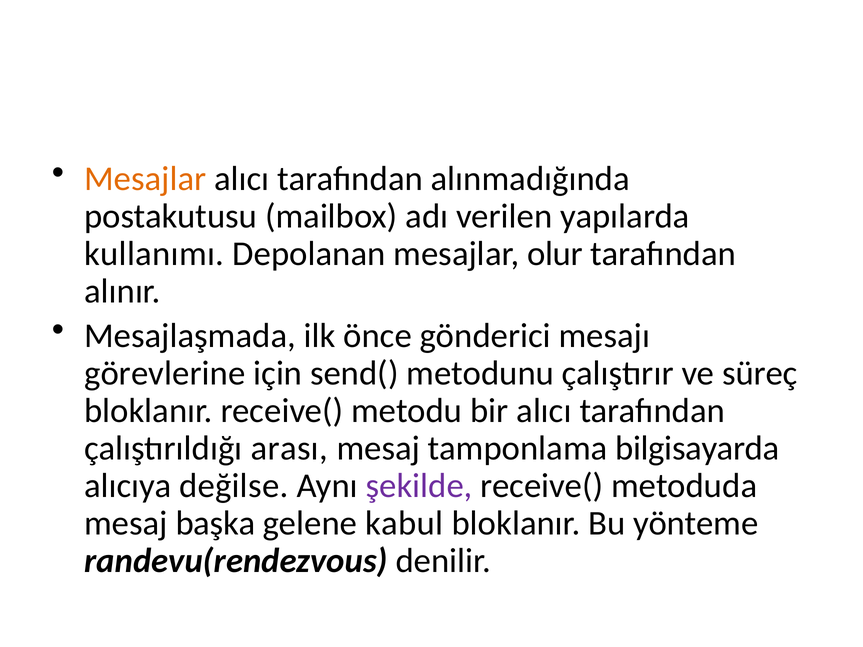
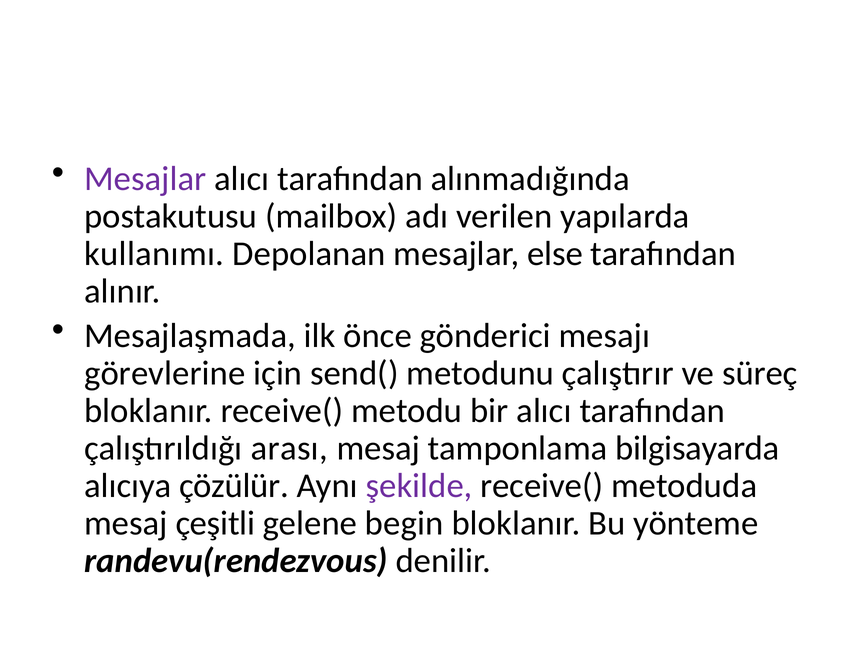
Mesajlar at (145, 179) colour: orange -> purple
olur: olur -> else
değilse: değilse -> çözülür
başka: başka -> çeşitli
kabul: kabul -> begin
